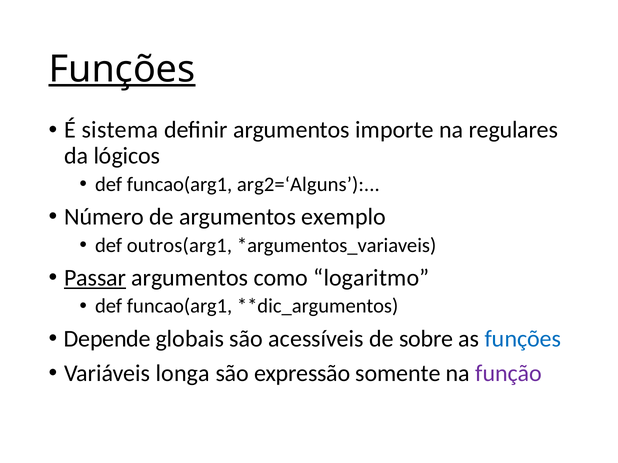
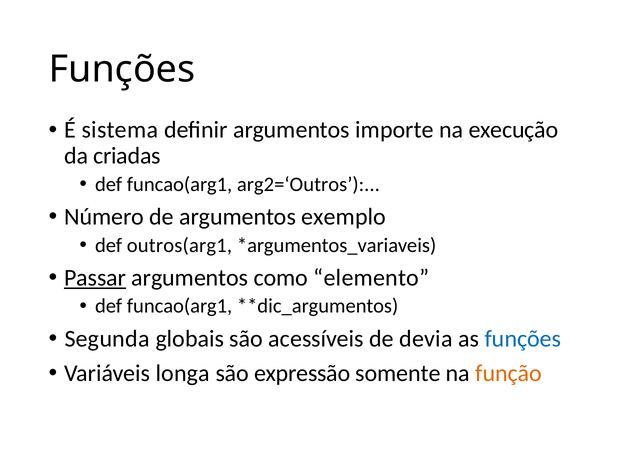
Funções at (122, 69) underline: present -> none
regulares: regulares -> execução
lógicos: lógicos -> criadas
arg2=‘Alguns: arg2=‘Alguns -> arg2=‘Outros
logaritmo: logaritmo -> elemento
Depende: Depende -> Segunda
sobre: sobre -> devia
função colour: purple -> orange
